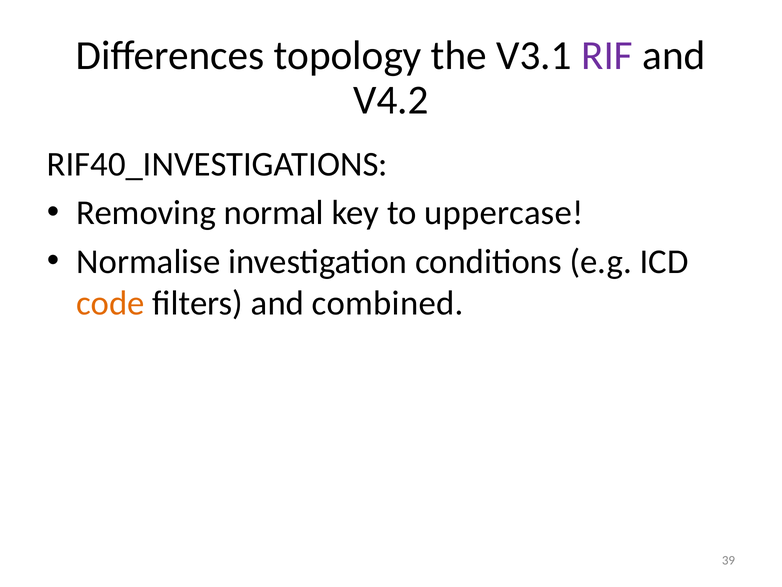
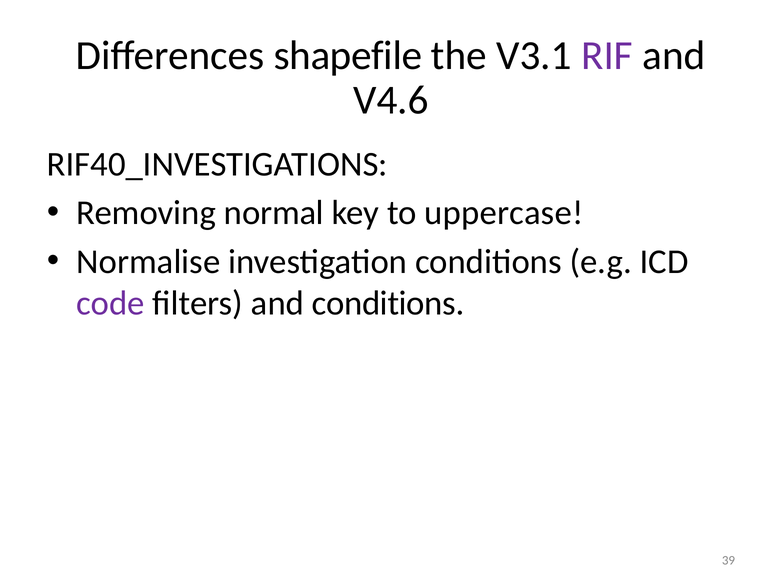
topology: topology -> shapefile
V4.2: V4.2 -> V4.6
code colour: orange -> purple
and combined: combined -> conditions
